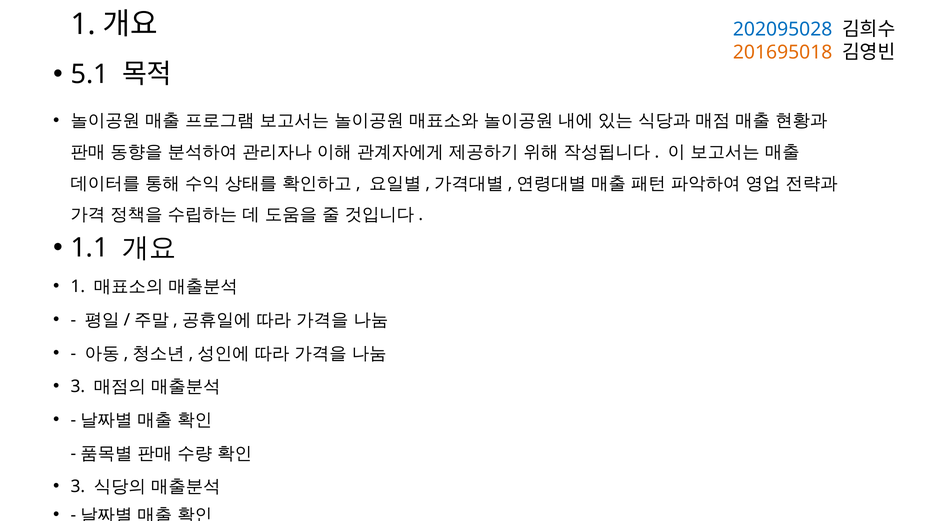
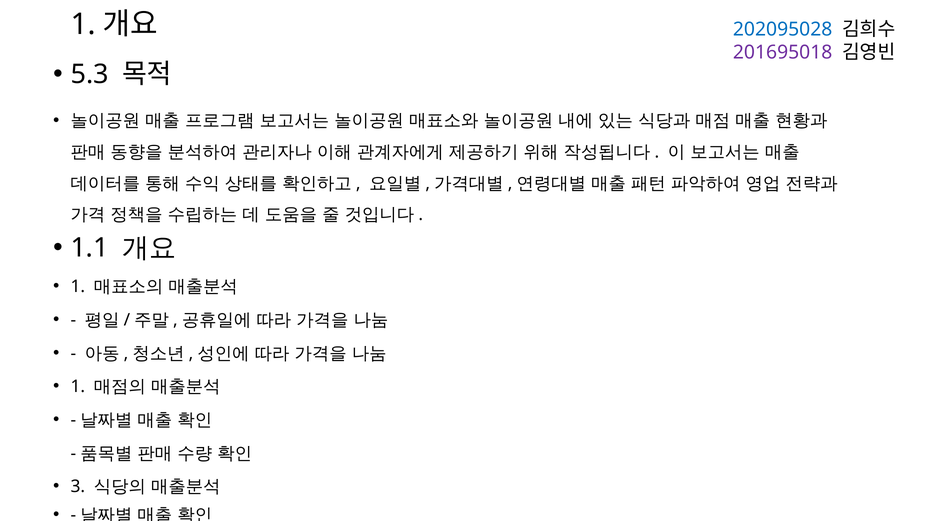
201695018 colour: orange -> purple
5.1: 5.1 -> 5.3
3 at (78, 387): 3 -> 1
